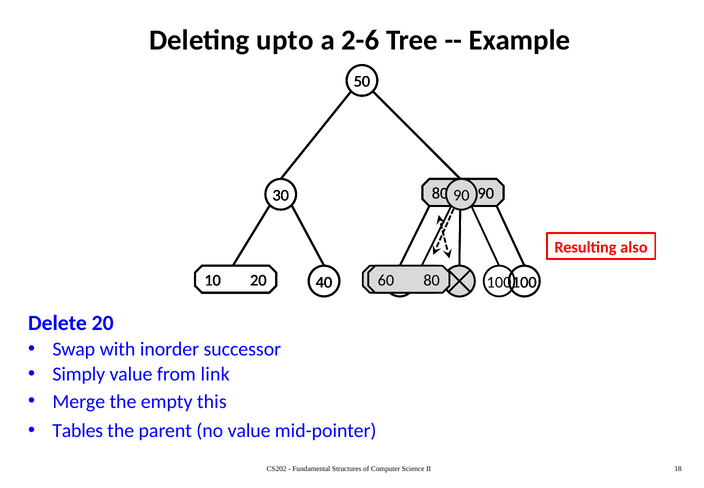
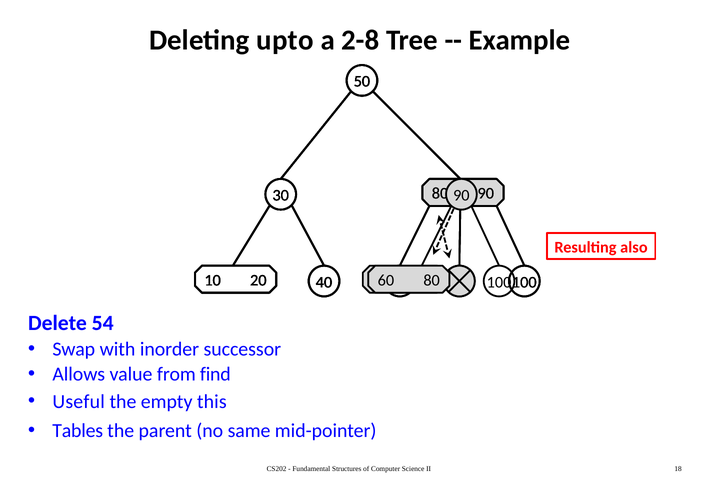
2-6: 2-6 -> 2-8
Delete 20: 20 -> 54
Simply: Simply -> Allows
link: link -> find
Merge: Merge -> Useful
no value: value -> same
